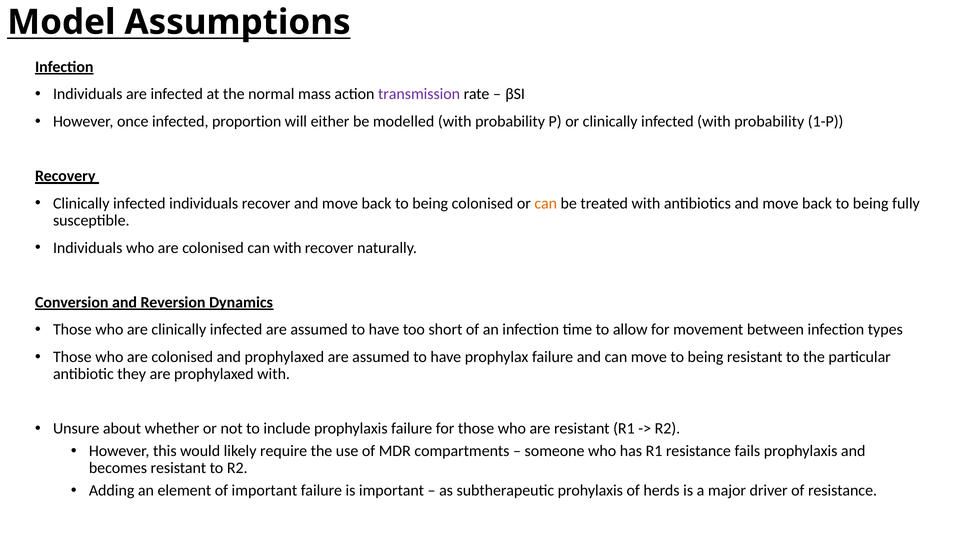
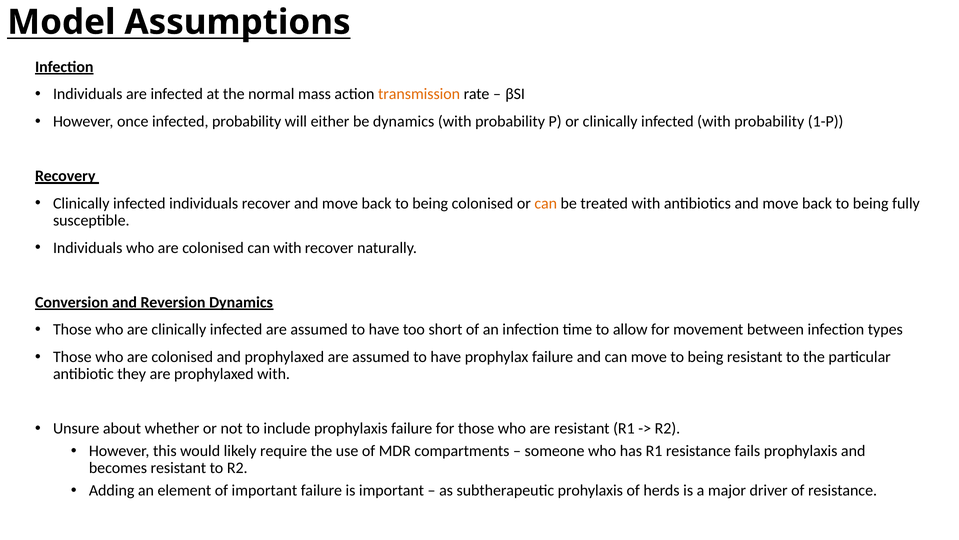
transmission colour: purple -> orange
infected proportion: proportion -> probability
be modelled: modelled -> dynamics
